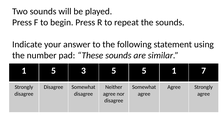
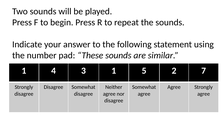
1 5: 5 -> 4
3 5: 5 -> 1
5 1: 1 -> 2
